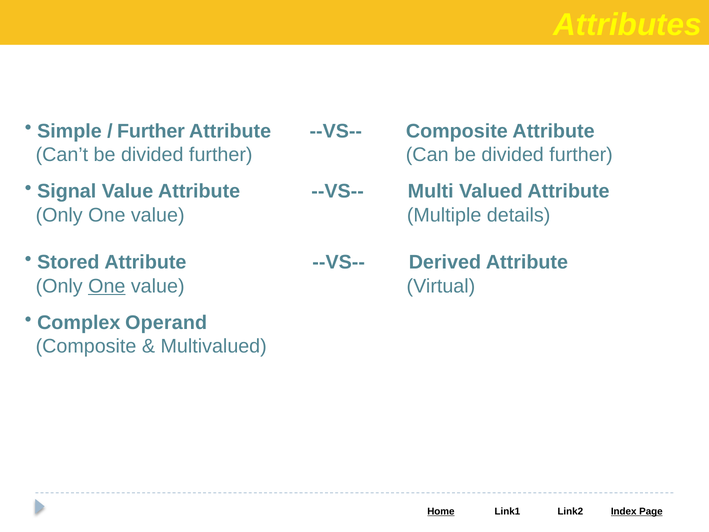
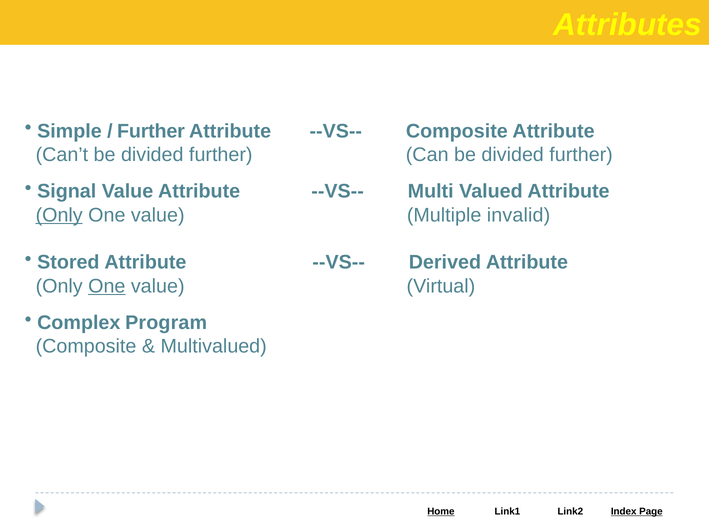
Only at (59, 215) underline: none -> present
details: details -> invalid
Operand: Operand -> Program
